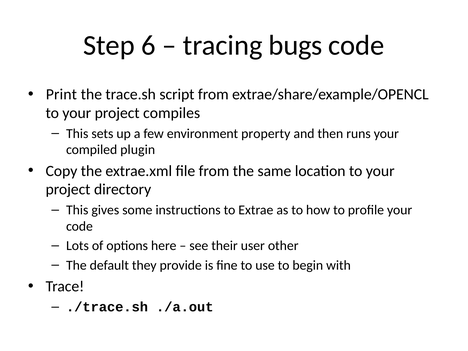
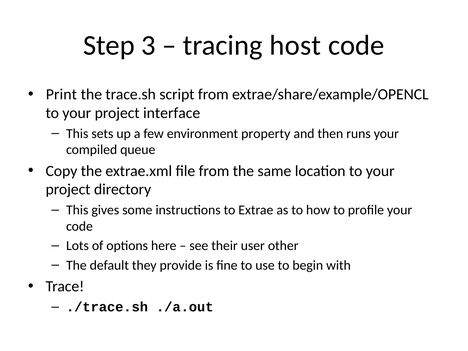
6: 6 -> 3
bugs: bugs -> host
compiles: compiles -> interface
plugin: plugin -> queue
